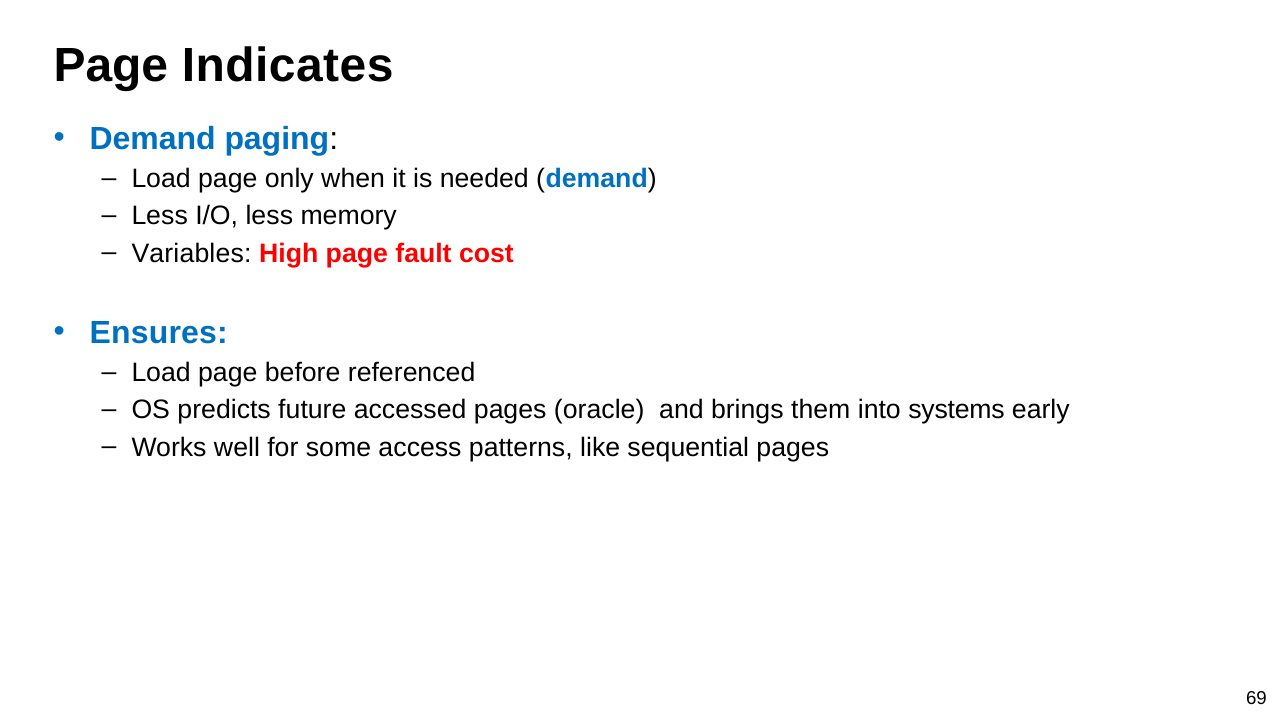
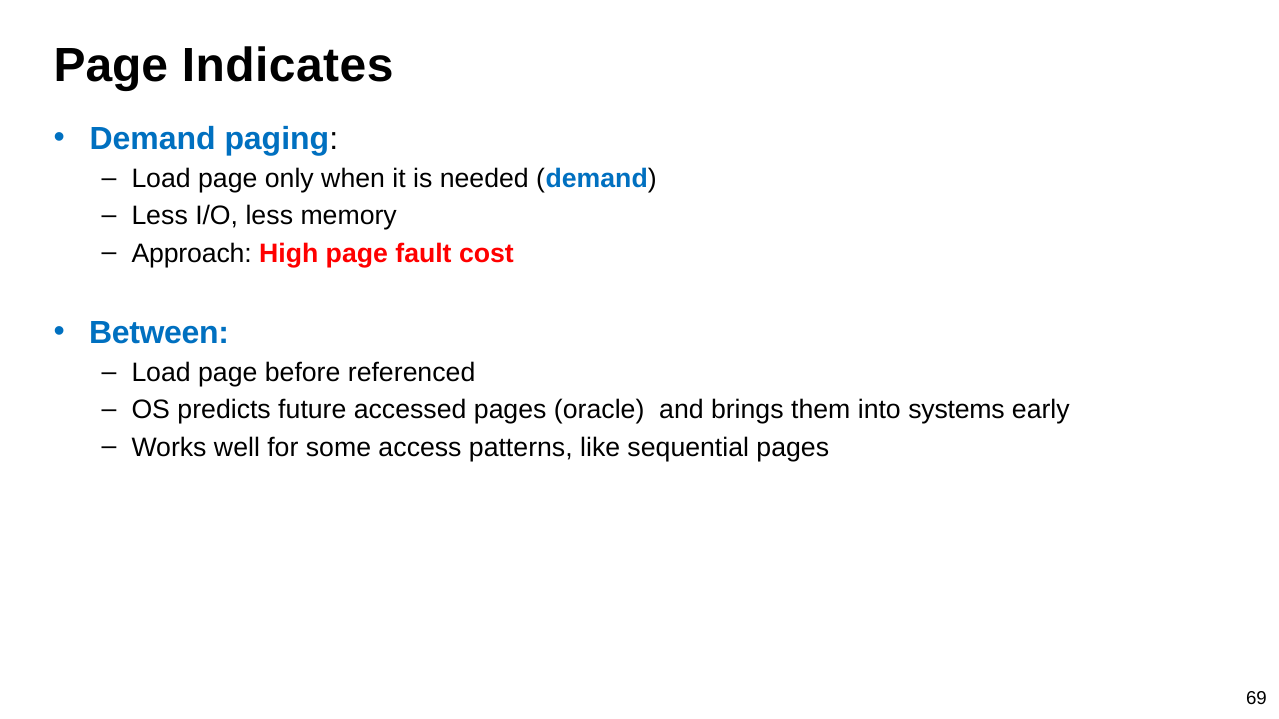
Variables: Variables -> Approach
Ensures: Ensures -> Between
